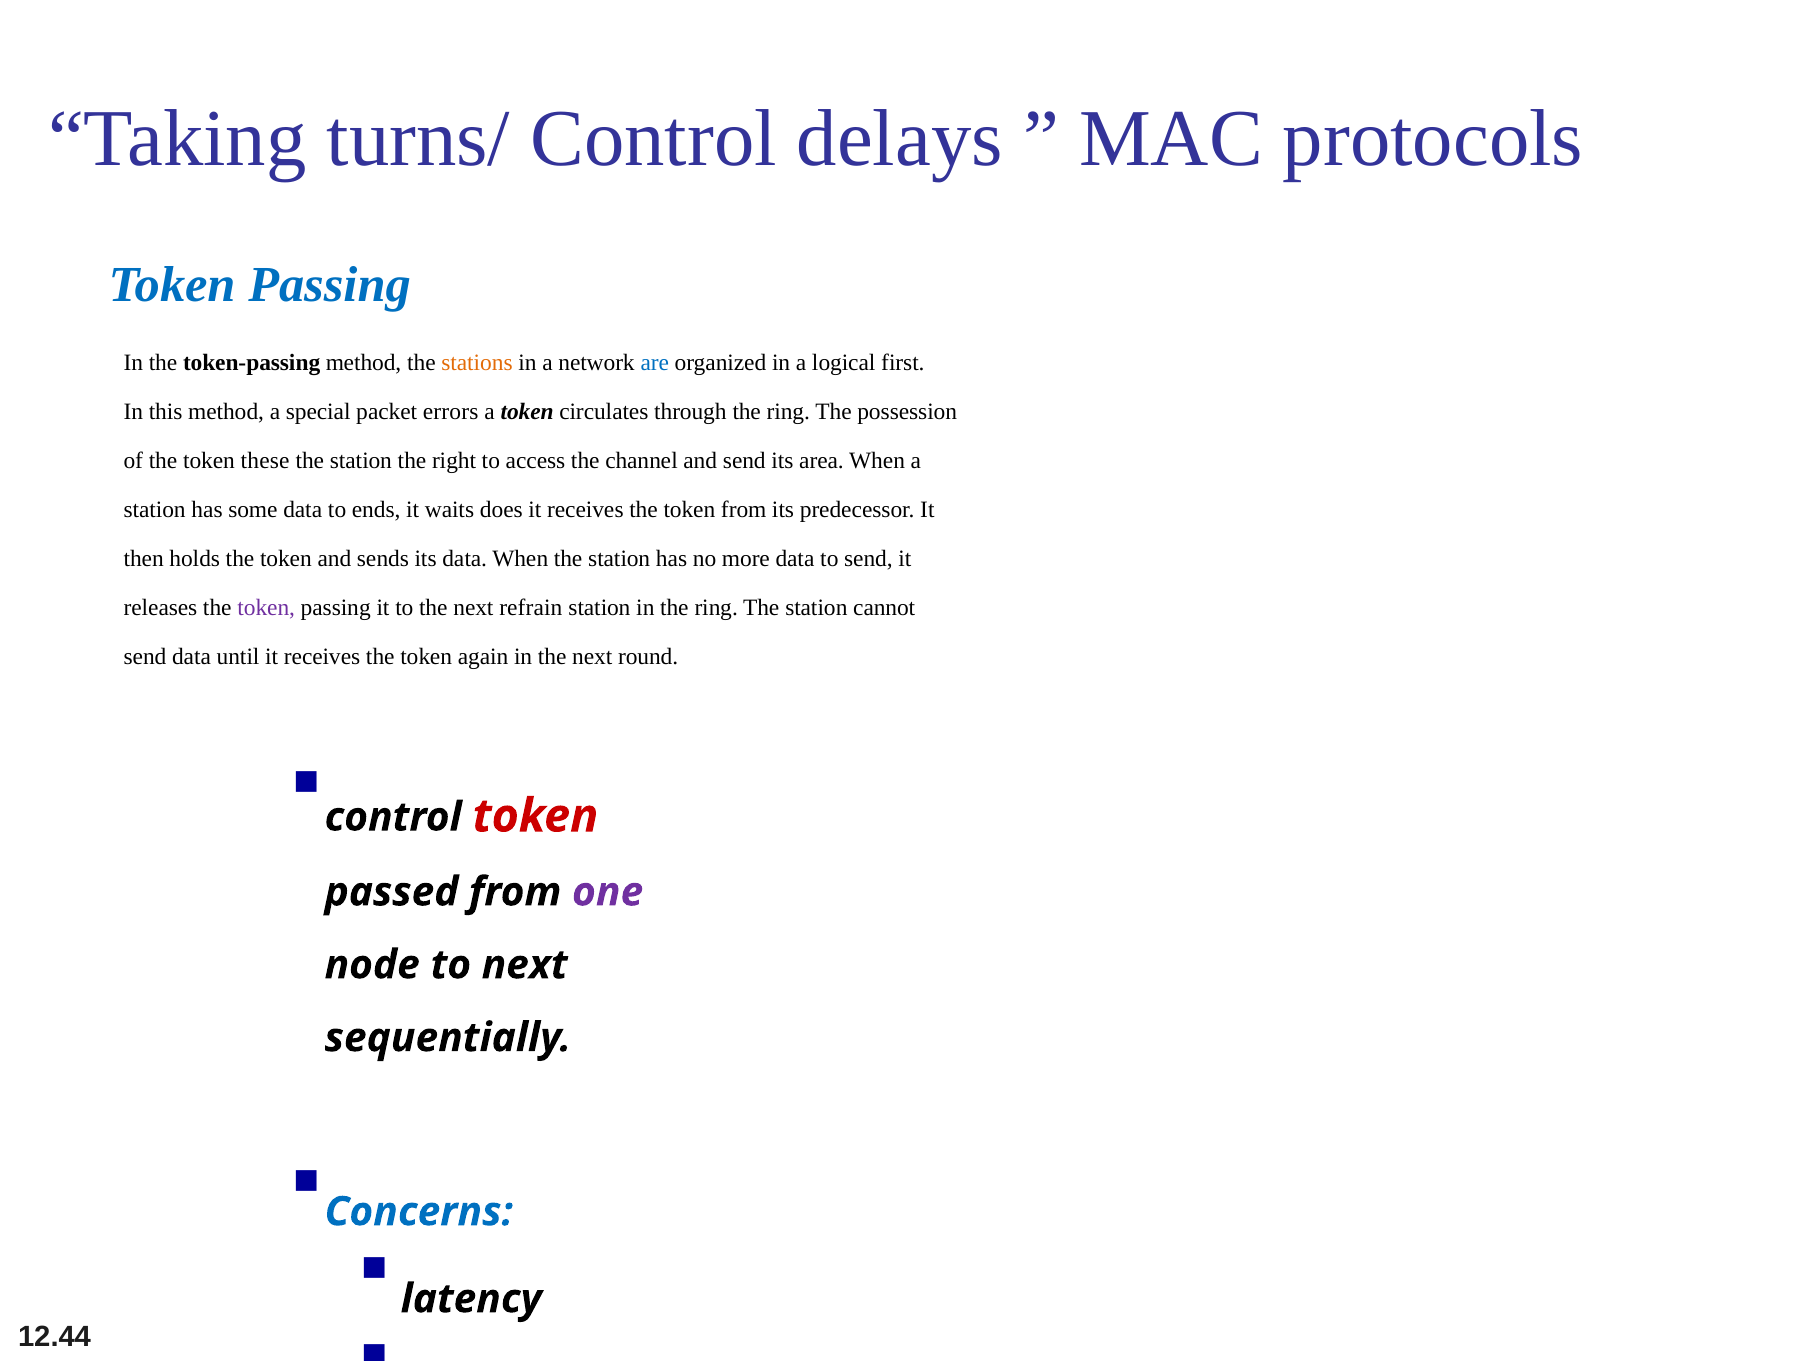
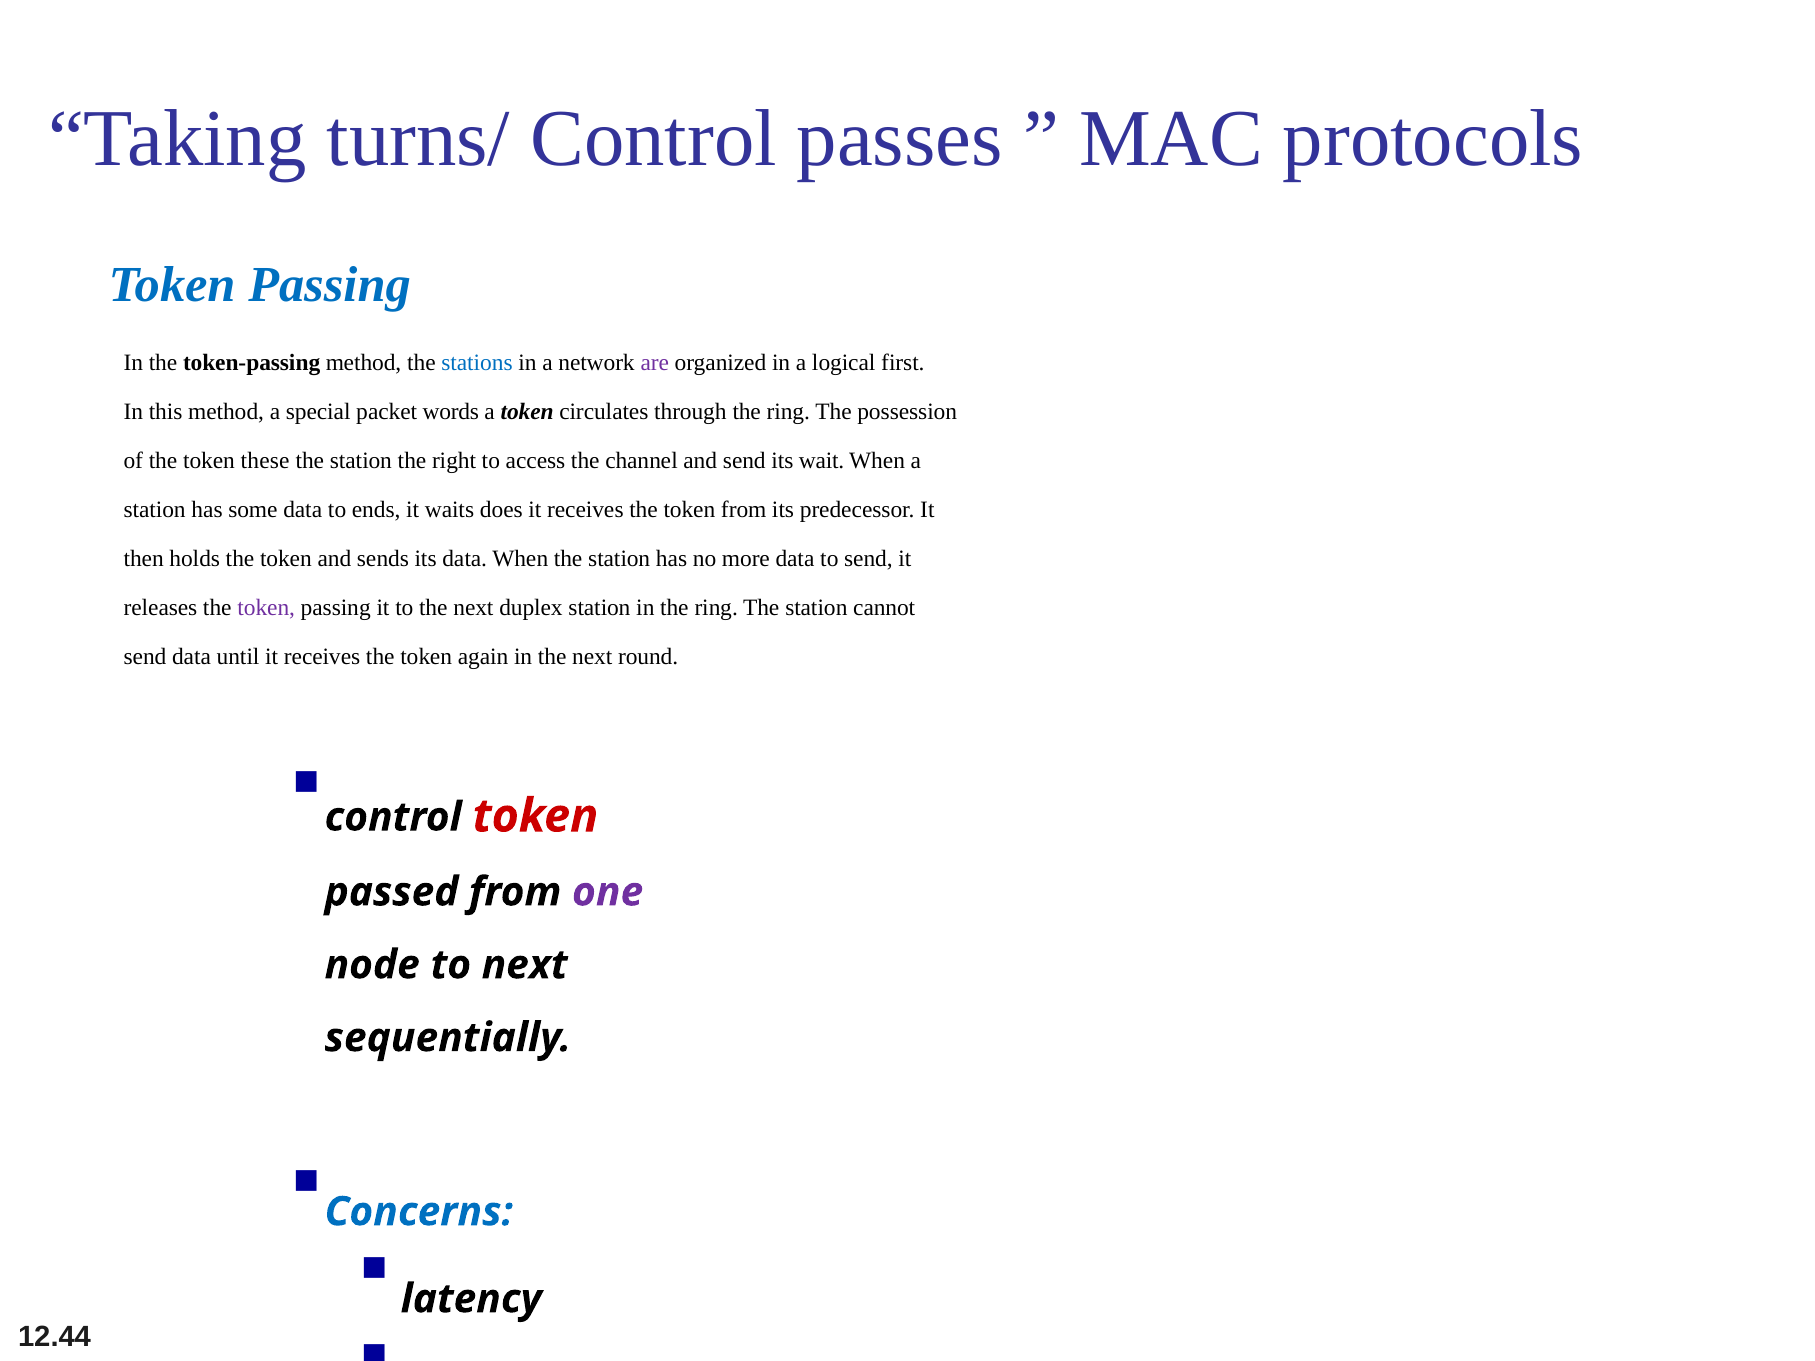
delays: delays -> passes
stations colour: orange -> blue
are colour: blue -> purple
errors: errors -> words
area: area -> wait
refrain: refrain -> duplex
